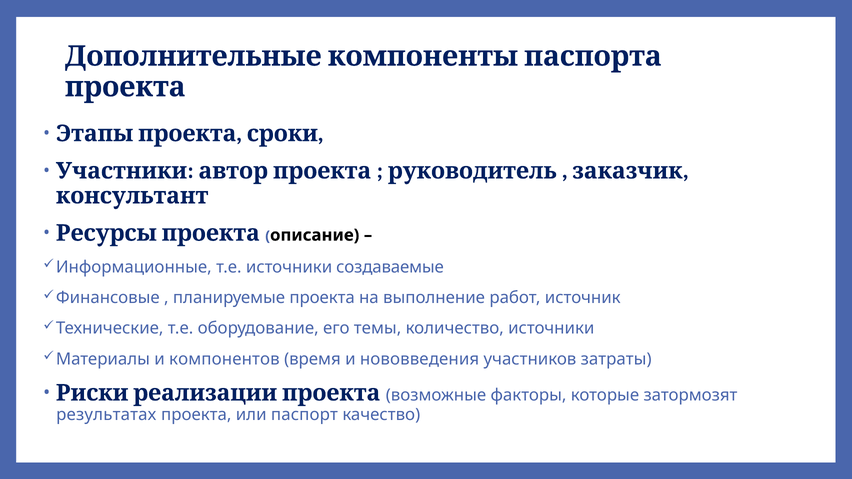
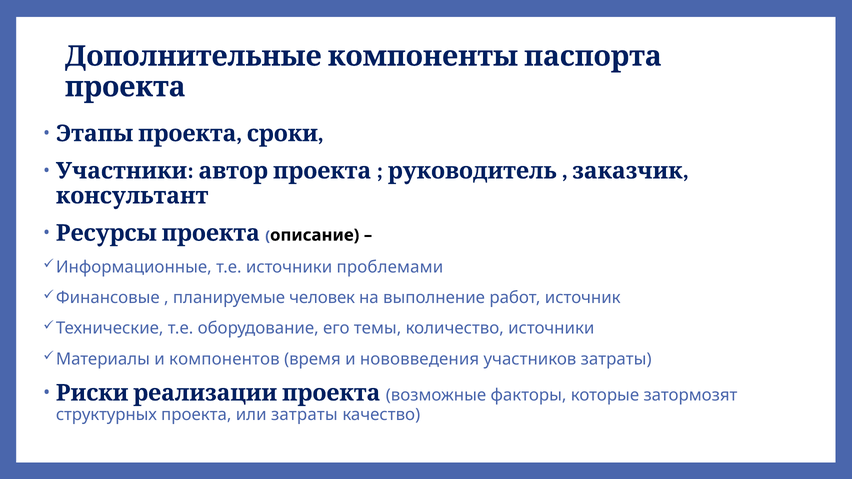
создаваемые: создаваемые -> проблемами
планируемые проекта: проекта -> человек
результатах: результатах -> структурных
или паспорт: паспорт -> затраты
